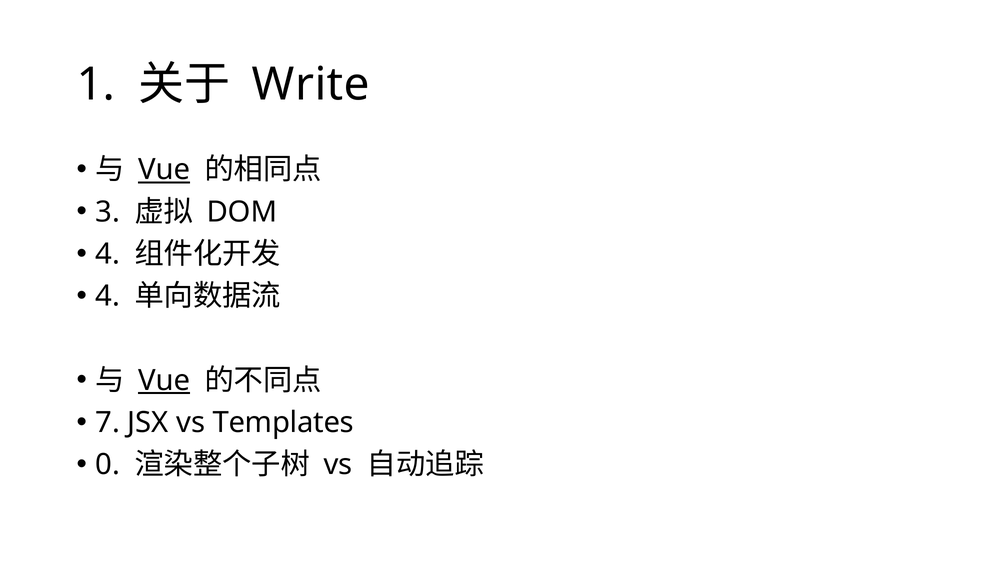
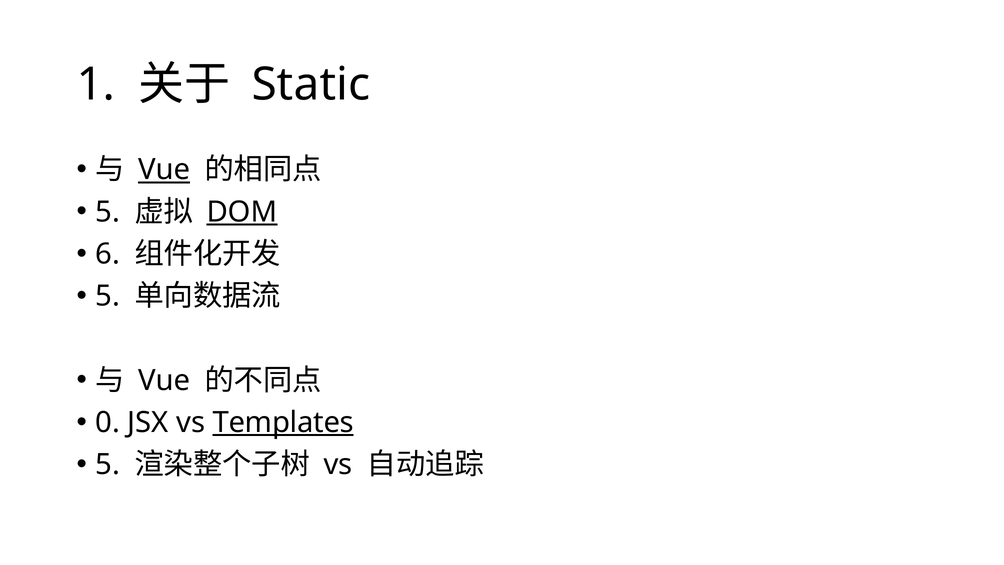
Write: Write -> Static
3 at (108, 212): 3 -> 5
DOM underline: none -> present
4 at (108, 254): 4 -> 6
4 at (108, 296): 4 -> 5
Vue at (164, 380) underline: present -> none
7: 7 -> 0
Templates underline: none -> present
0 at (108, 464): 0 -> 5
